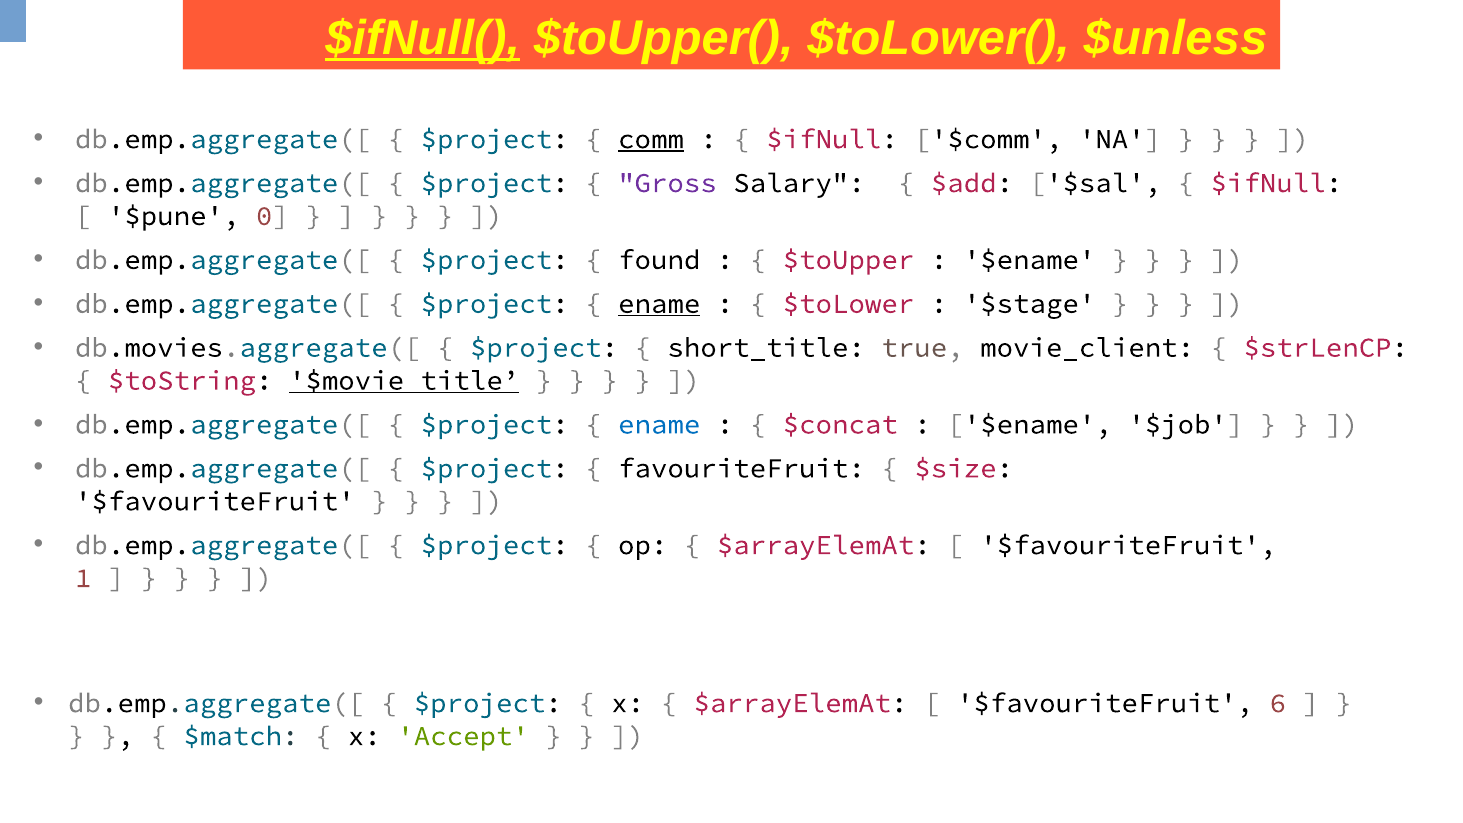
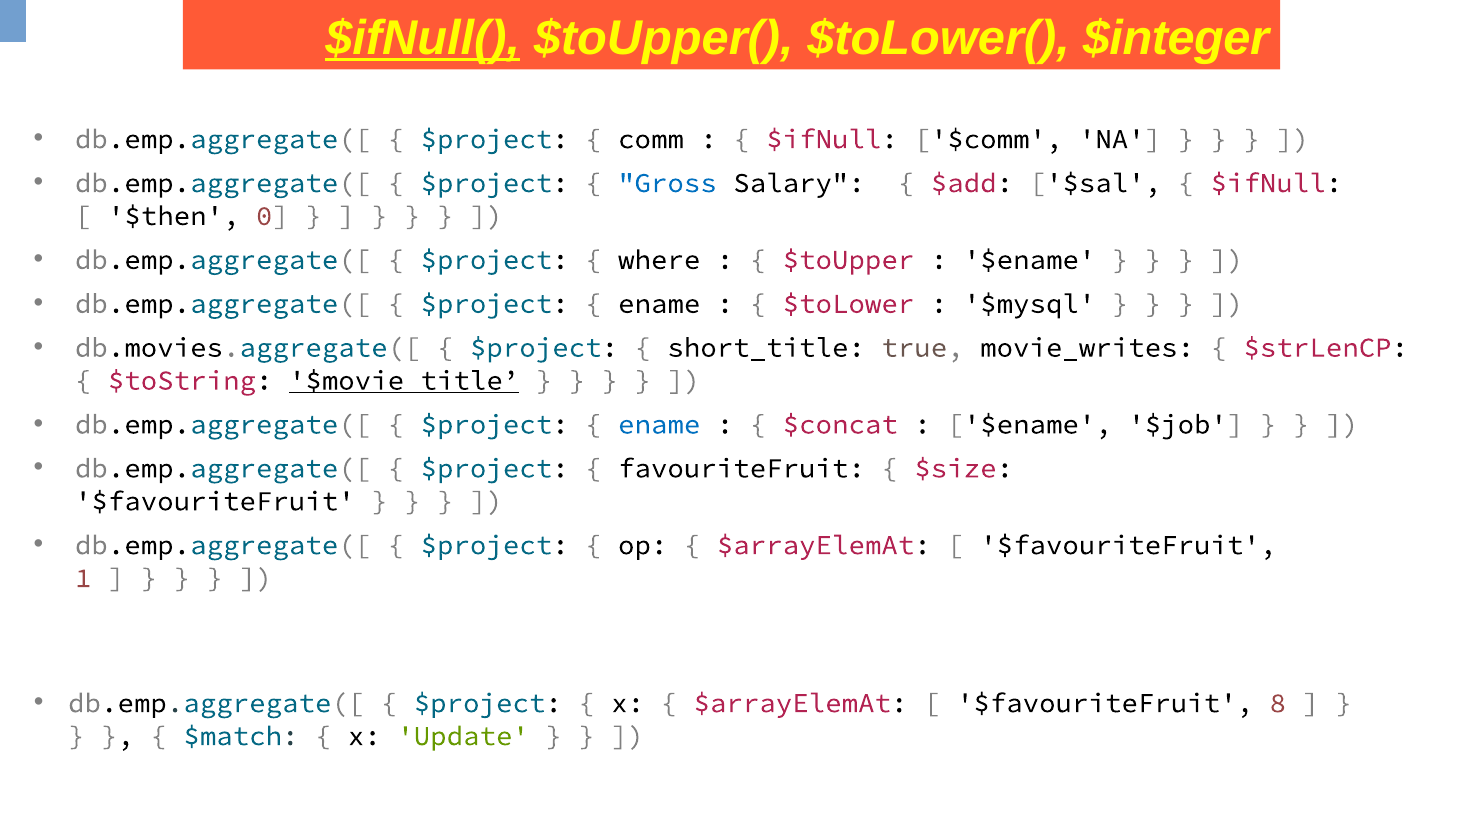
$unless: $unless -> $integer
comm underline: present -> none
Gross colour: purple -> blue
$pune: $pune -> $then
found: found -> where
ename at (659, 304) underline: present -> none
$stage: $stage -> $mysql
movie_client: movie_client -> movie_writes
6: 6 -> 8
Accept: Accept -> Update
